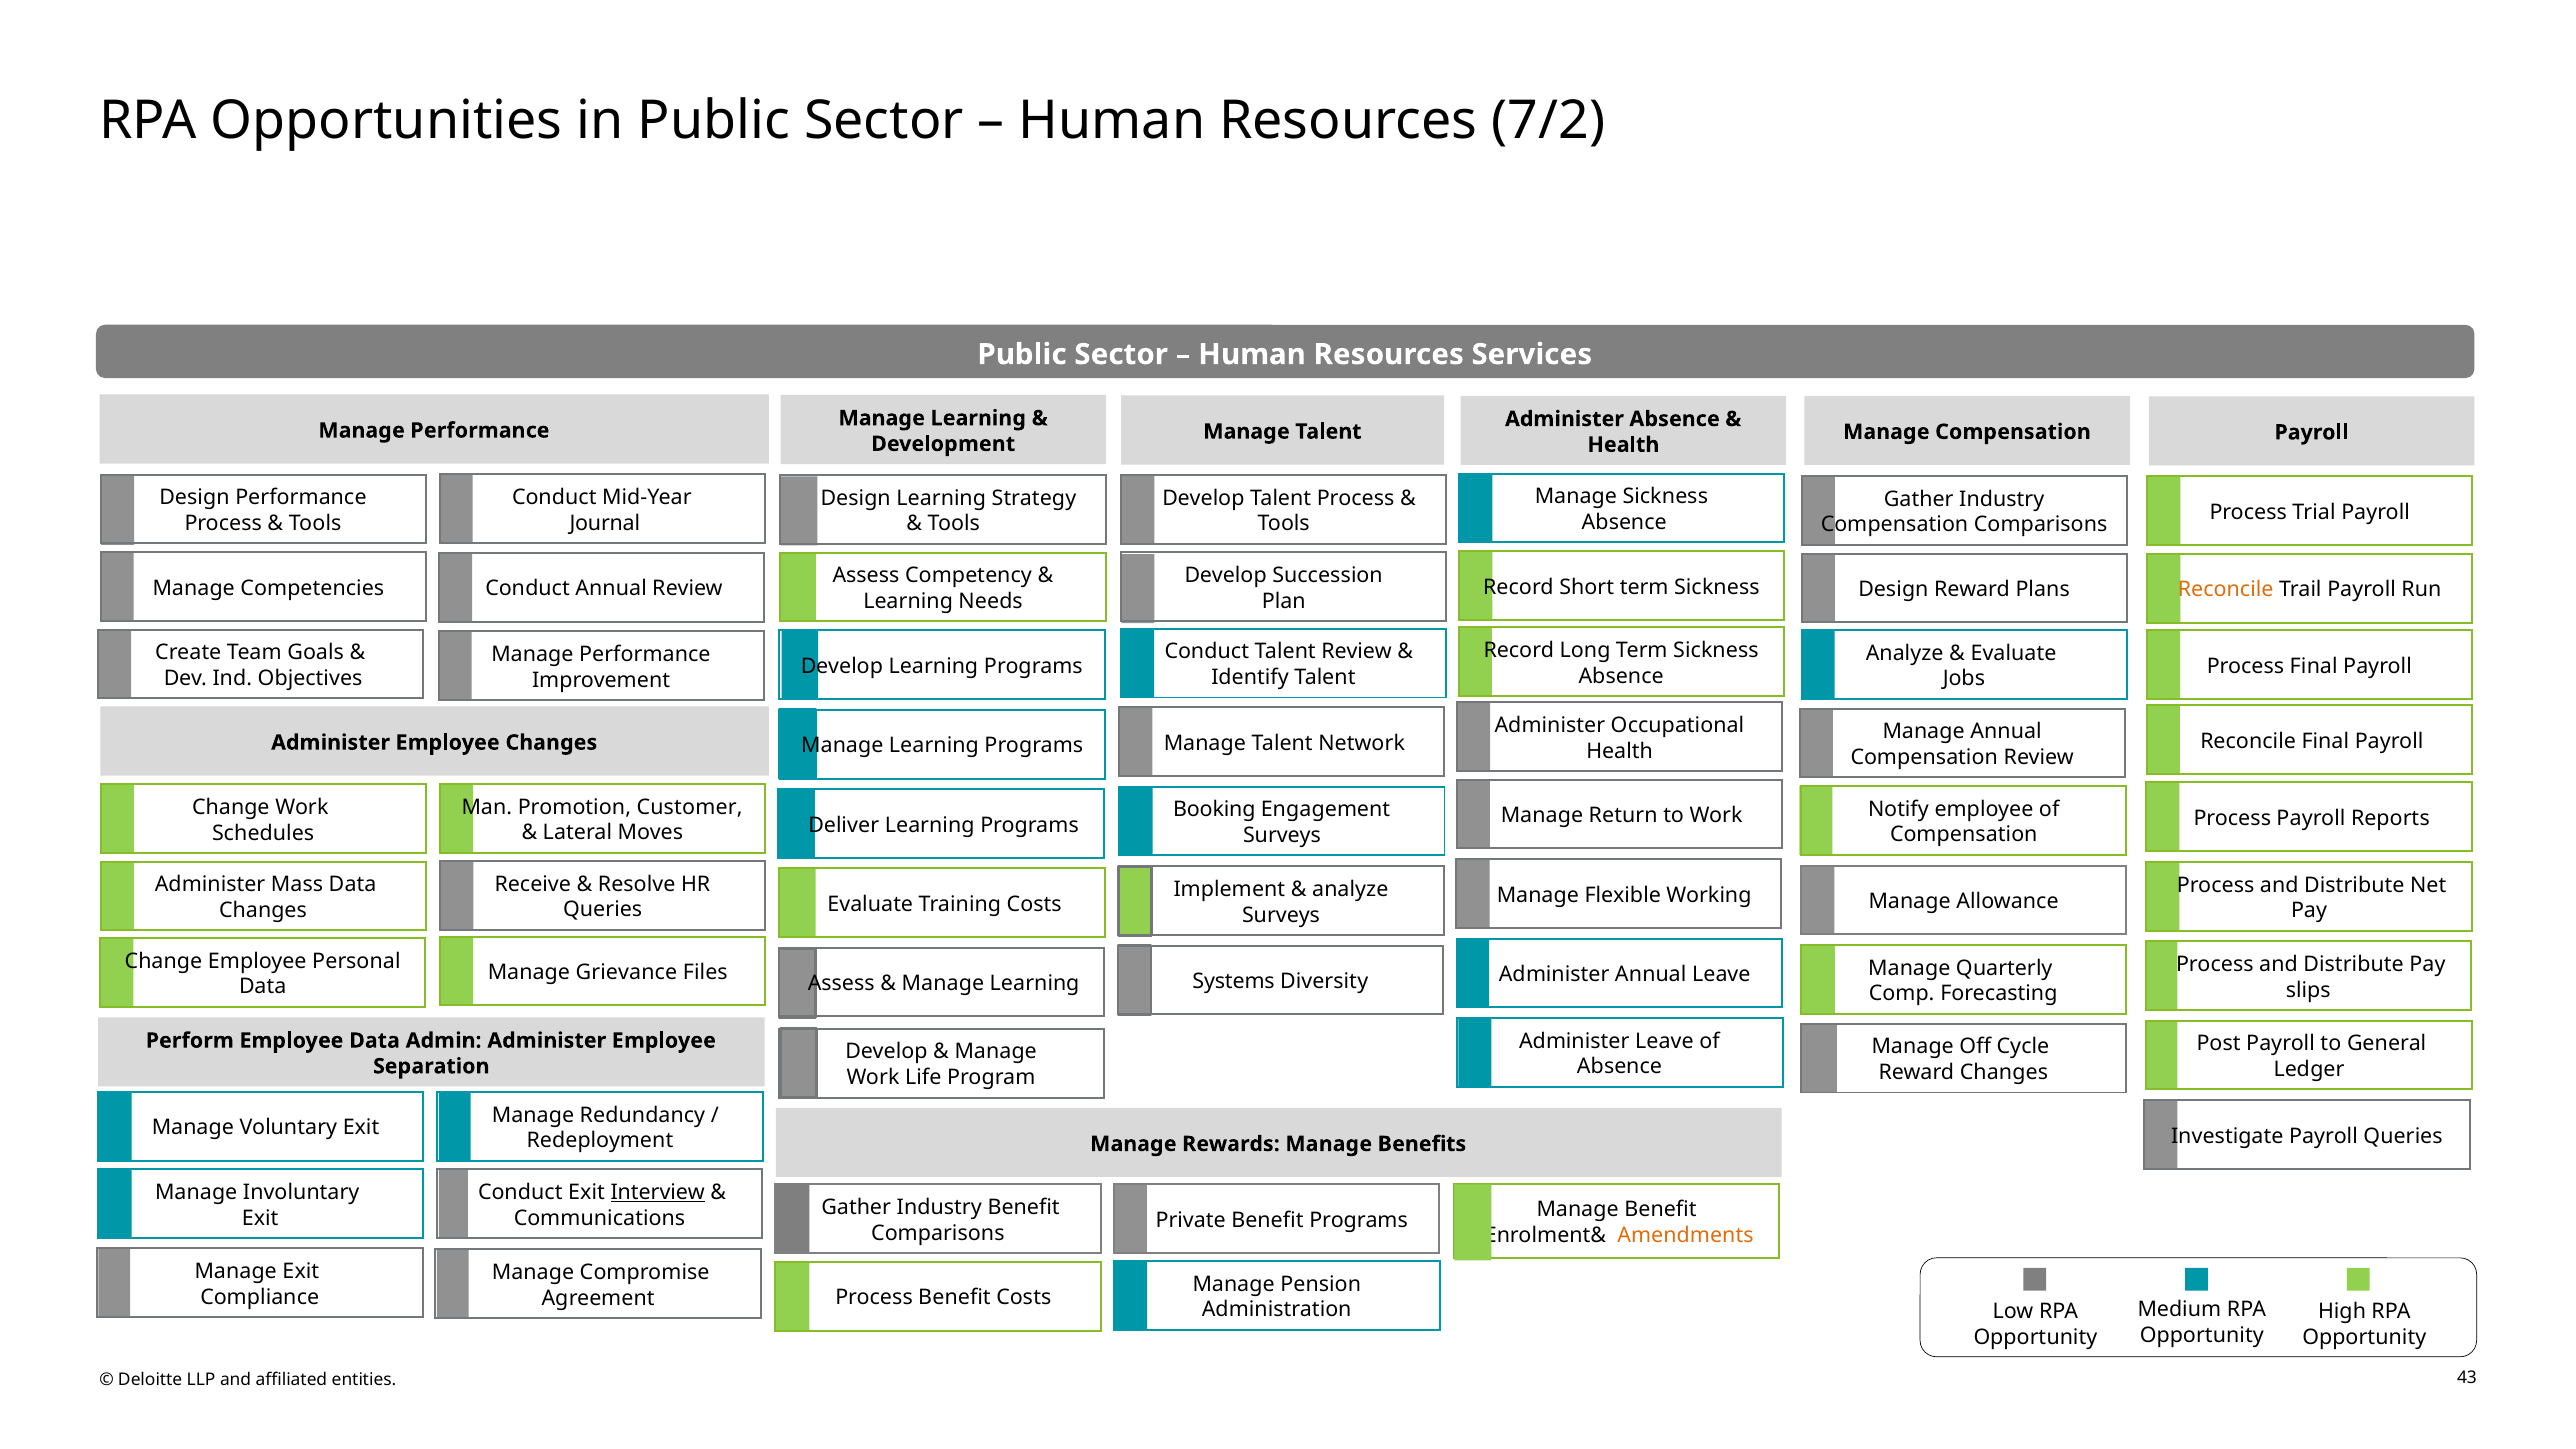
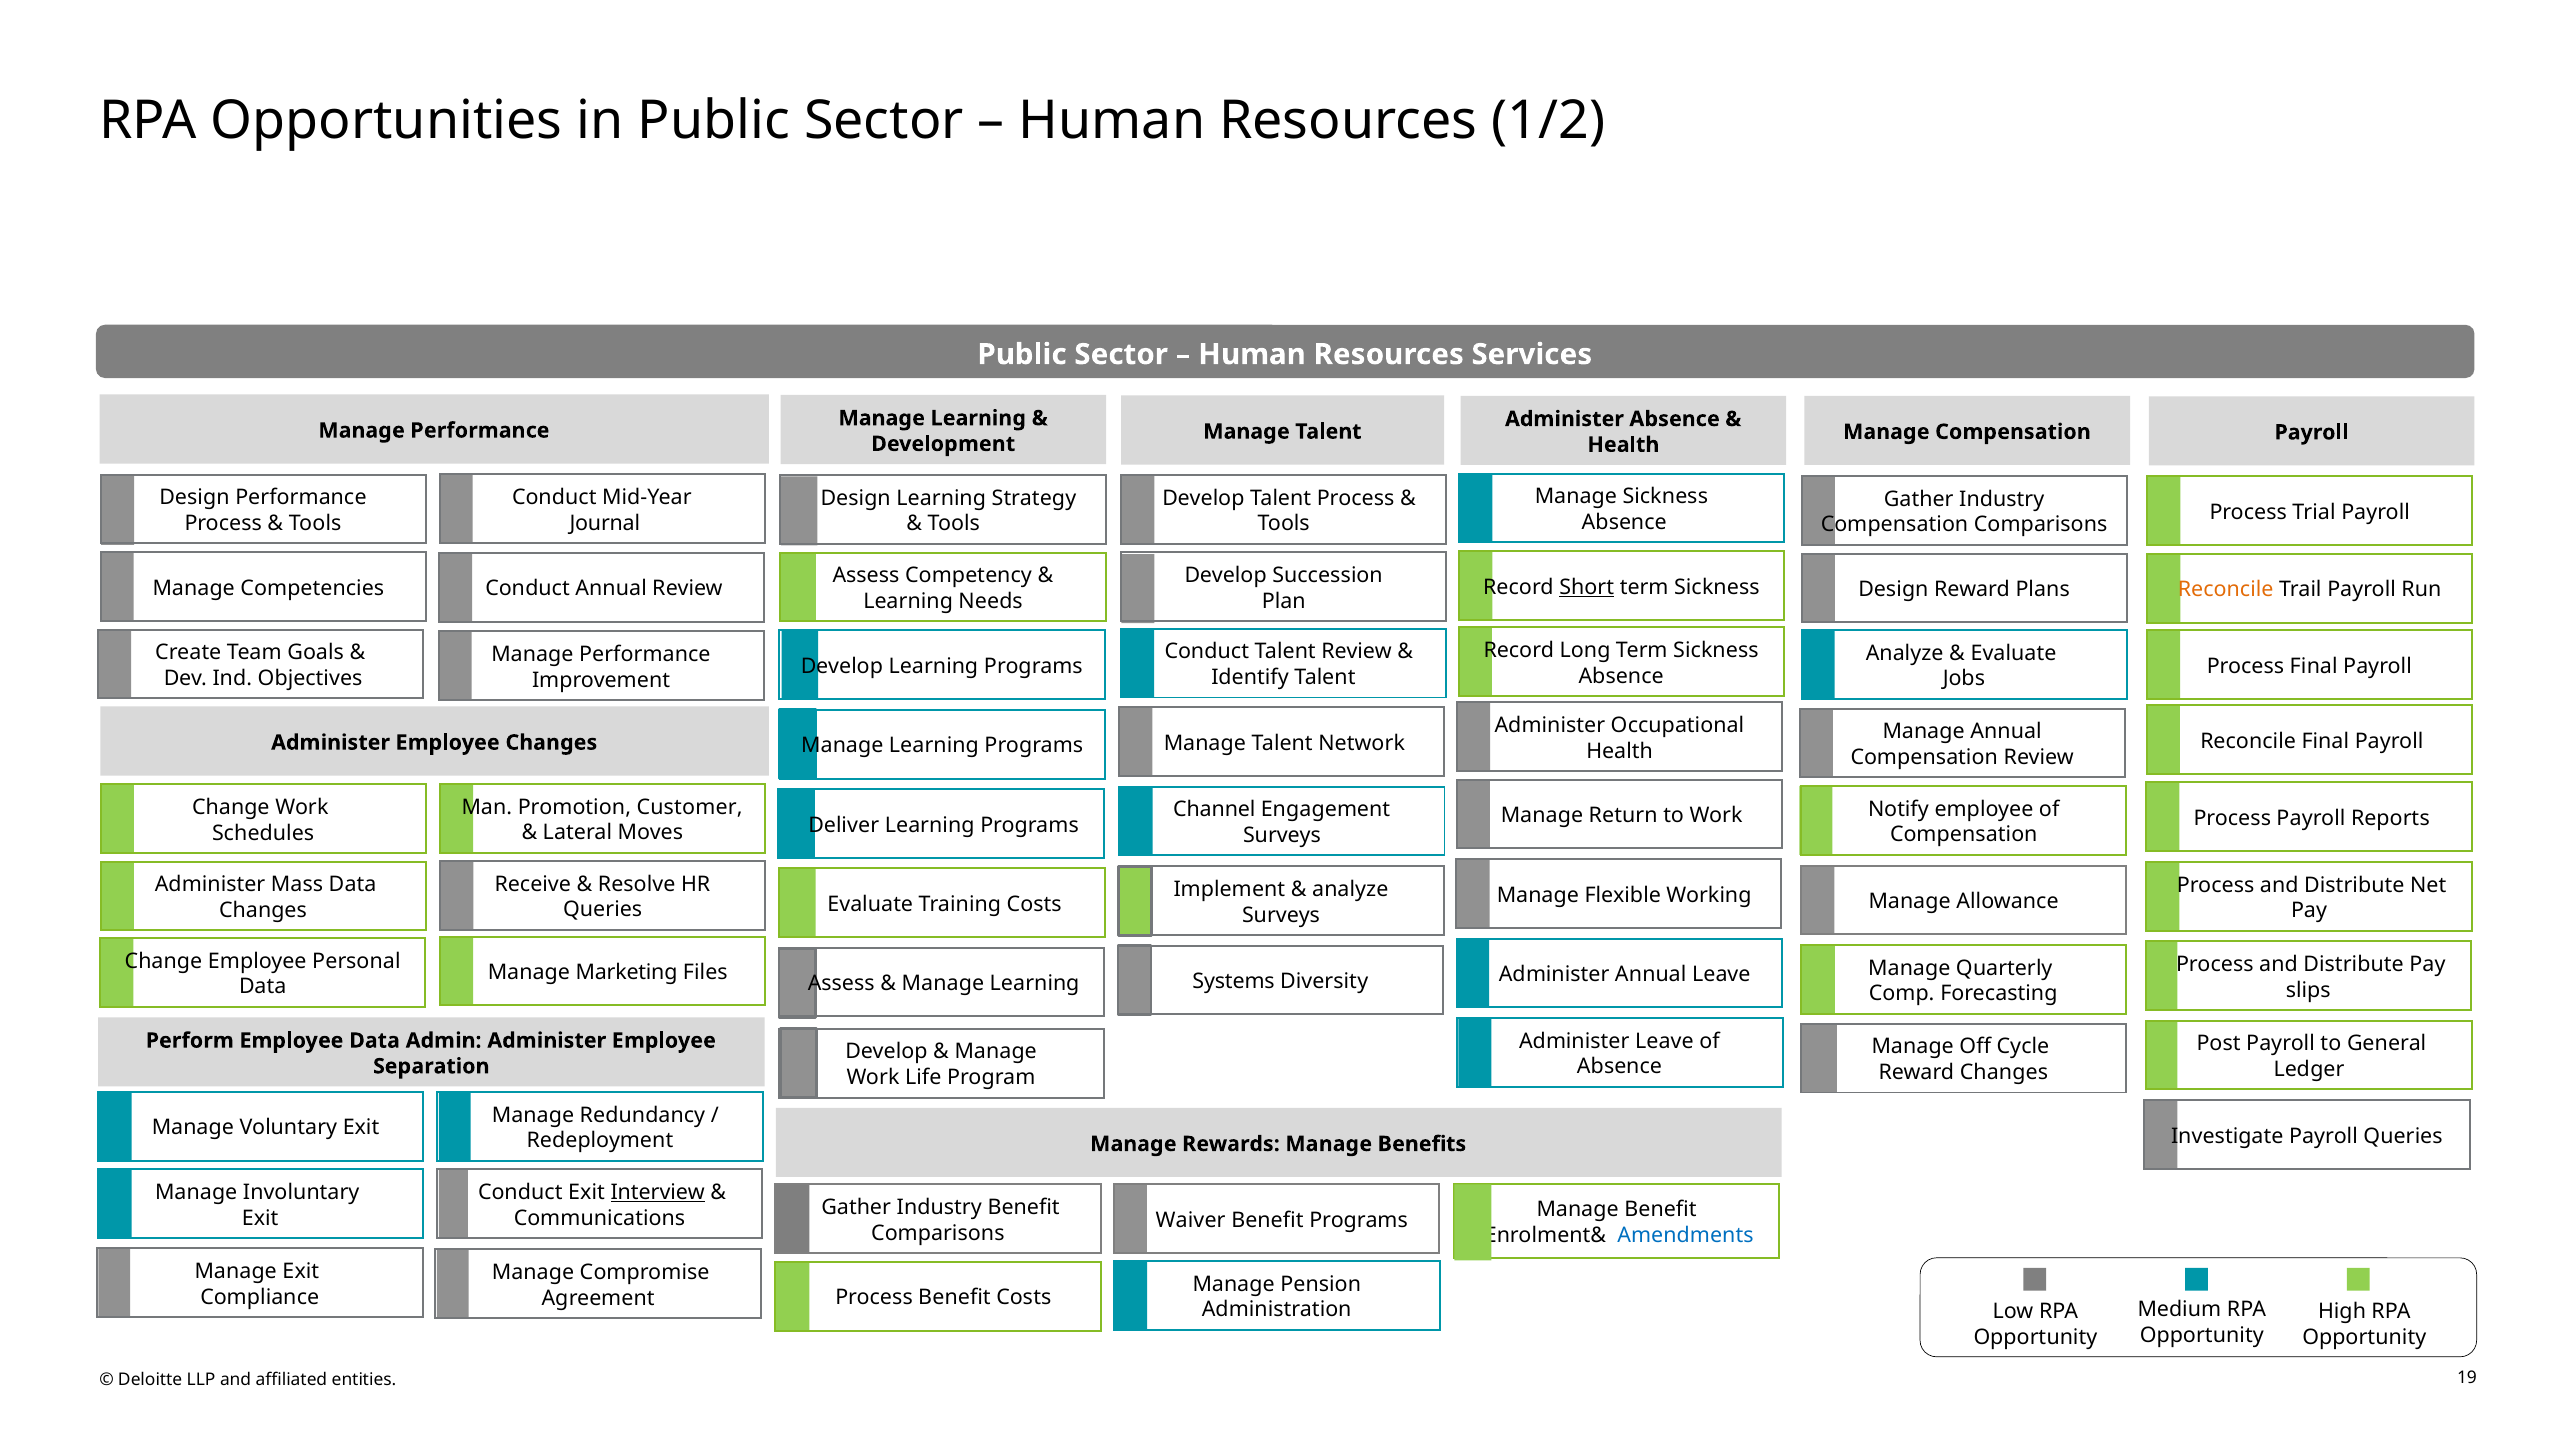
7/2: 7/2 -> 1/2
Short underline: none -> present
Booking: Booking -> Channel
Grievance: Grievance -> Marketing
Private: Private -> Waiver
Amendments colour: orange -> blue
43: 43 -> 19
